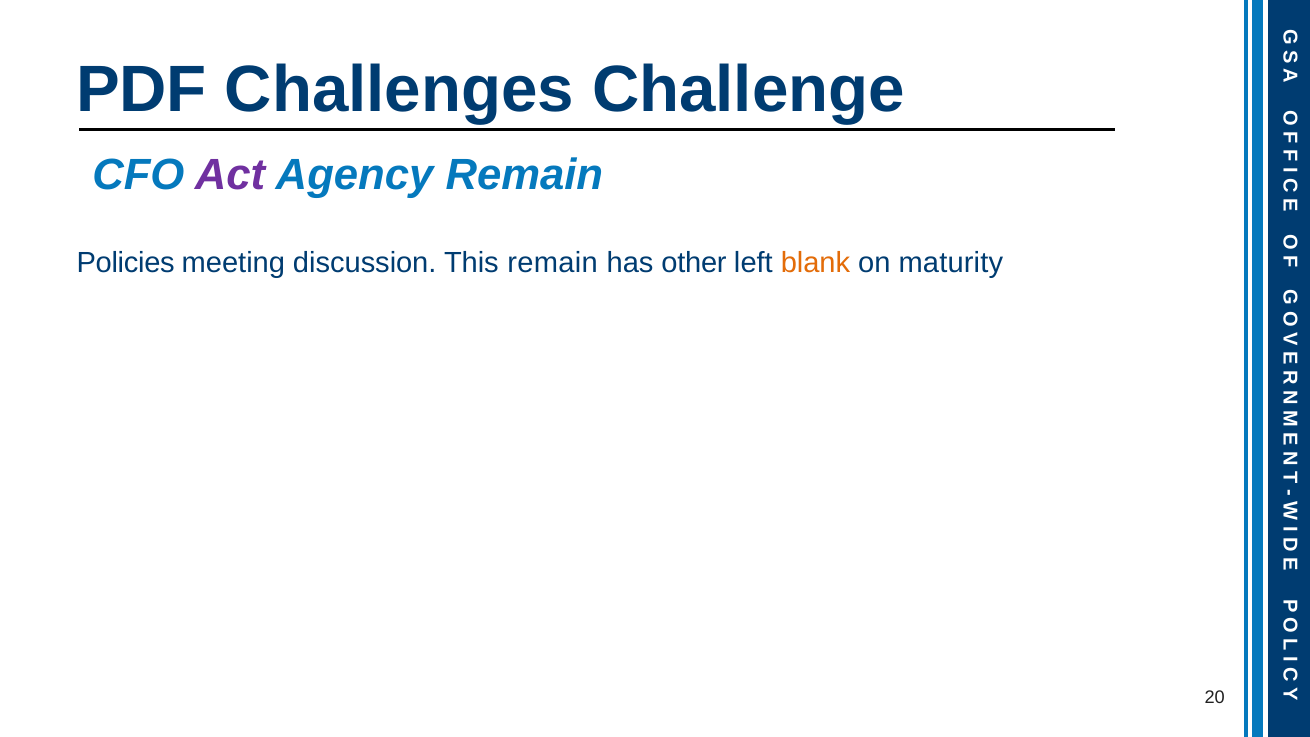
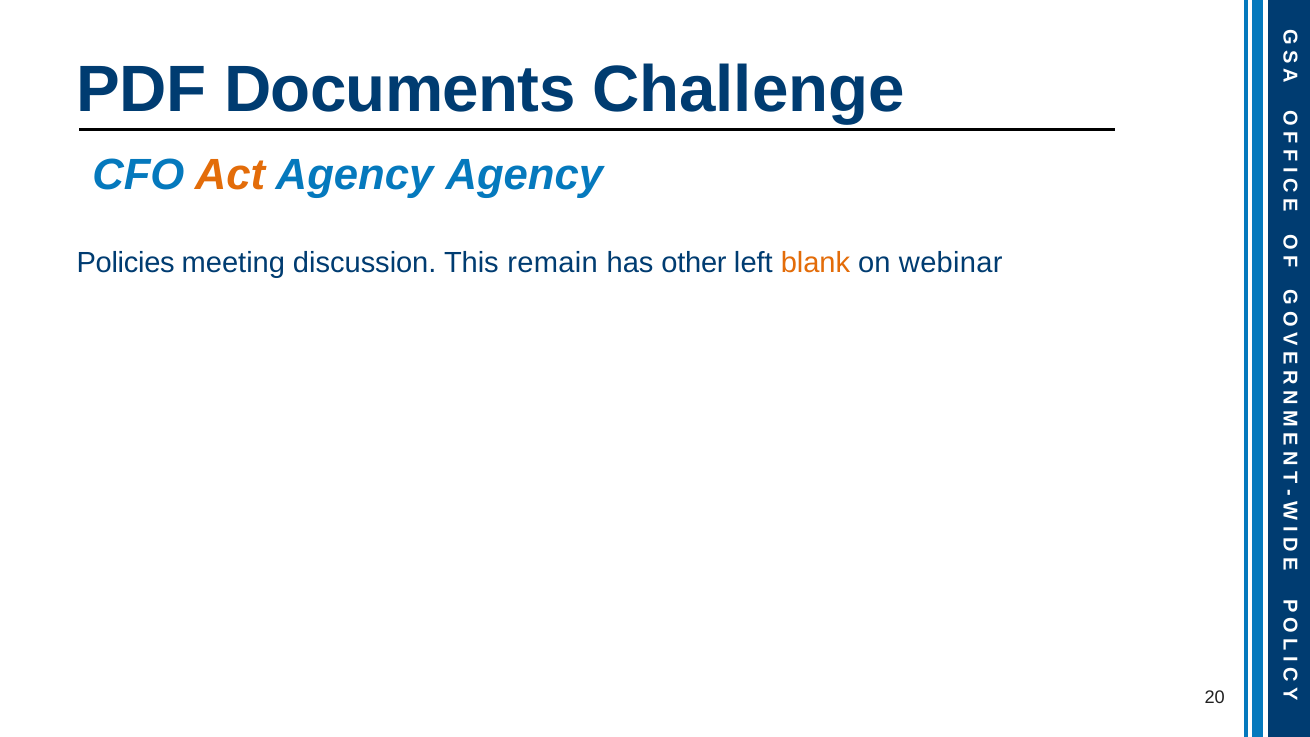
Challenges: Challenges -> Documents
Act colour: purple -> orange
Agency Remain: Remain -> Agency
maturity: maturity -> webinar
